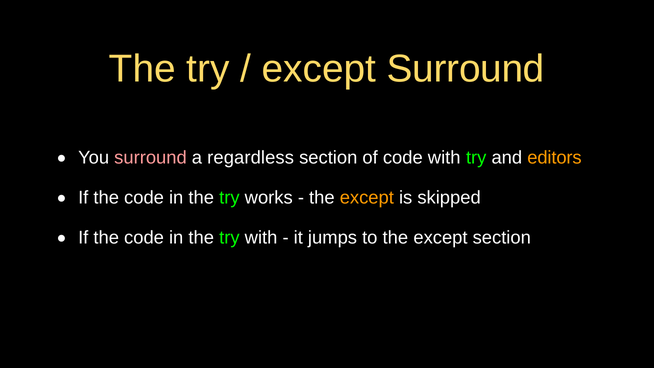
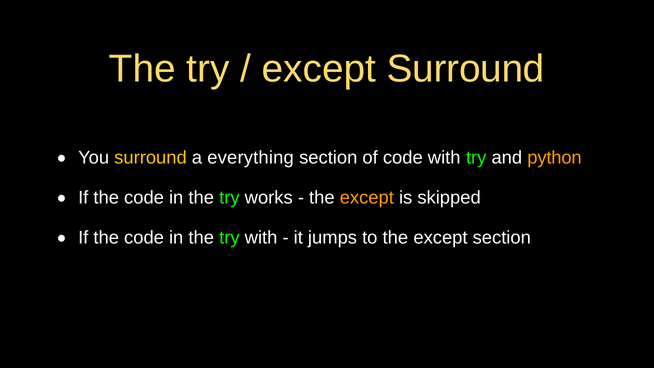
surround at (151, 157) colour: pink -> yellow
regardless: regardless -> everything
editors: editors -> python
